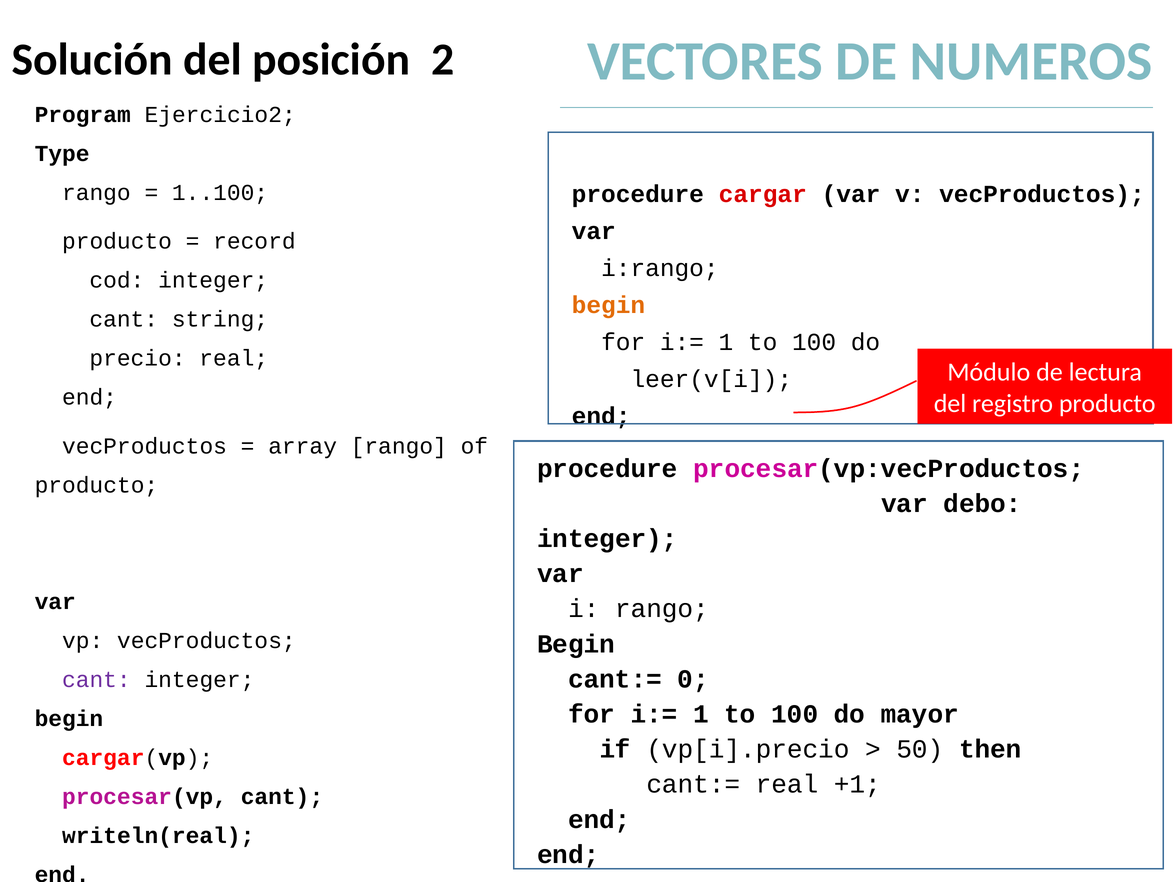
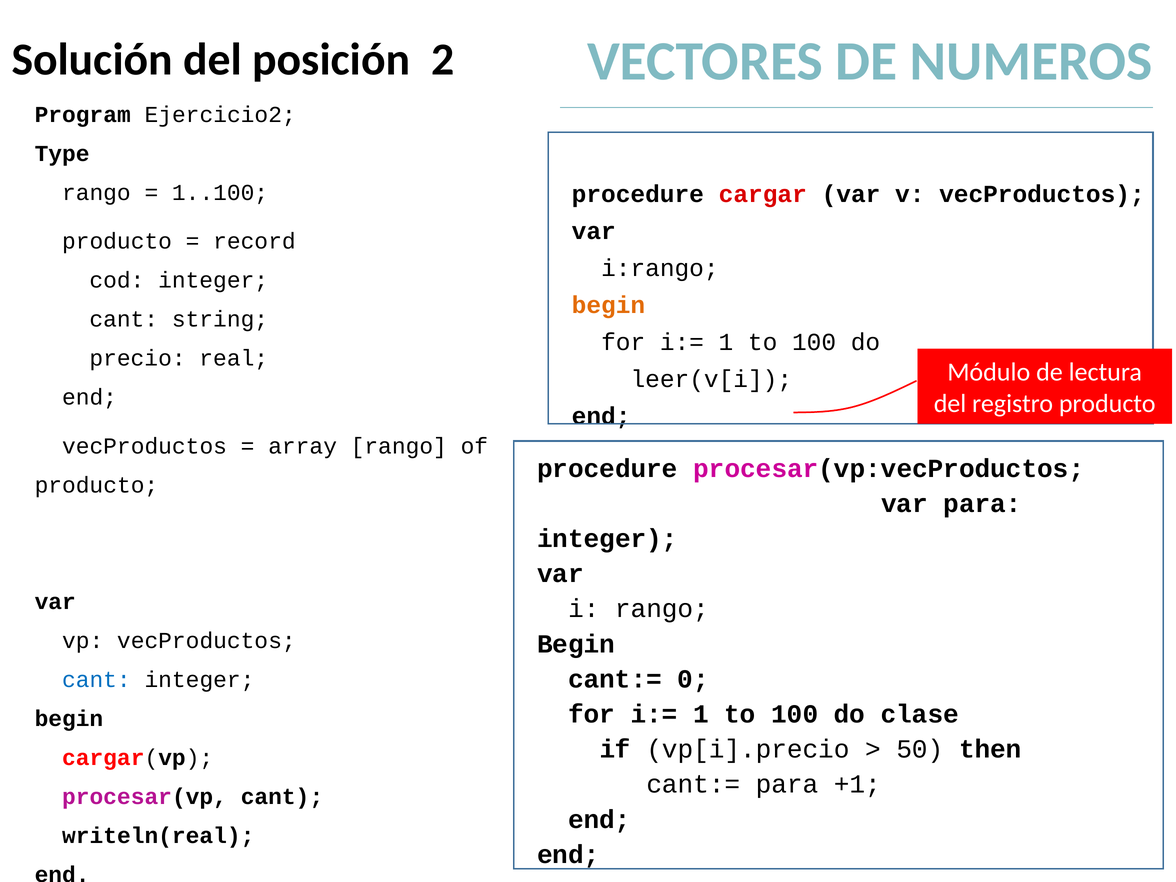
var debo: debo -> para
cant at (96, 680) colour: purple -> blue
mayor: mayor -> clase
cant:= real: real -> para
